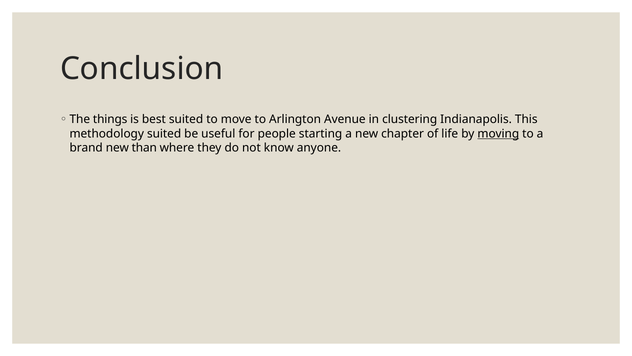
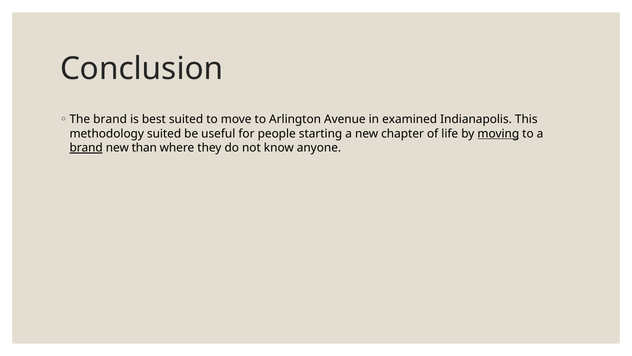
The things: things -> brand
clustering: clustering -> examined
brand at (86, 148) underline: none -> present
